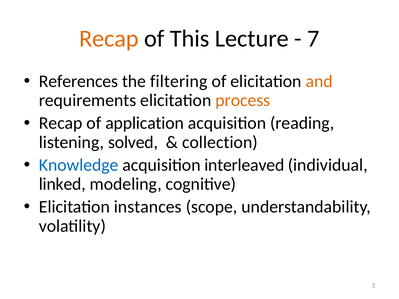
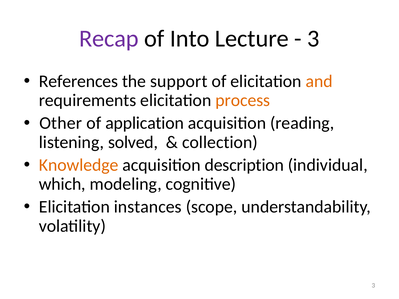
Recap at (109, 39) colour: orange -> purple
This: This -> Into
7 at (313, 39): 7 -> 3
filtering: filtering -> support
Recap at (61, 123): Recap -> Other
Knowledge colour: blue -> orange
interleaved: interleaved -> description
linked: linked -> which
